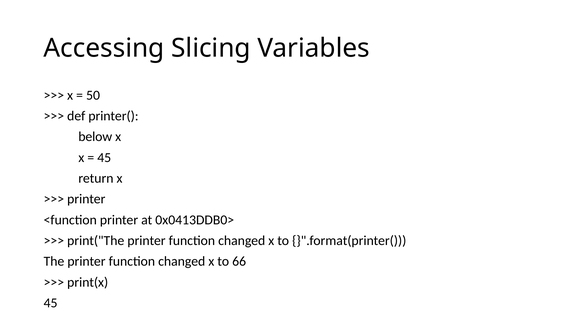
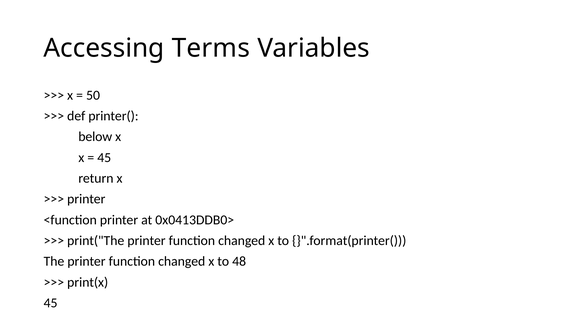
Slicing: Slicing -> Terms
66: 66 -> 48
